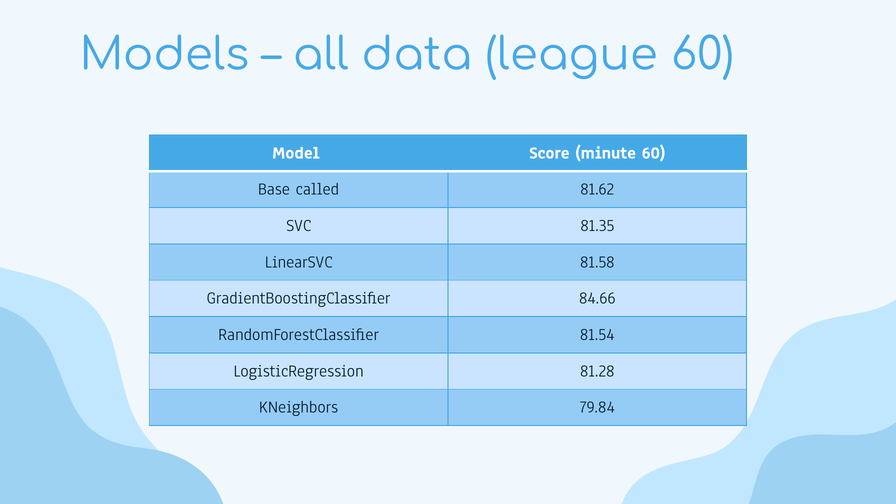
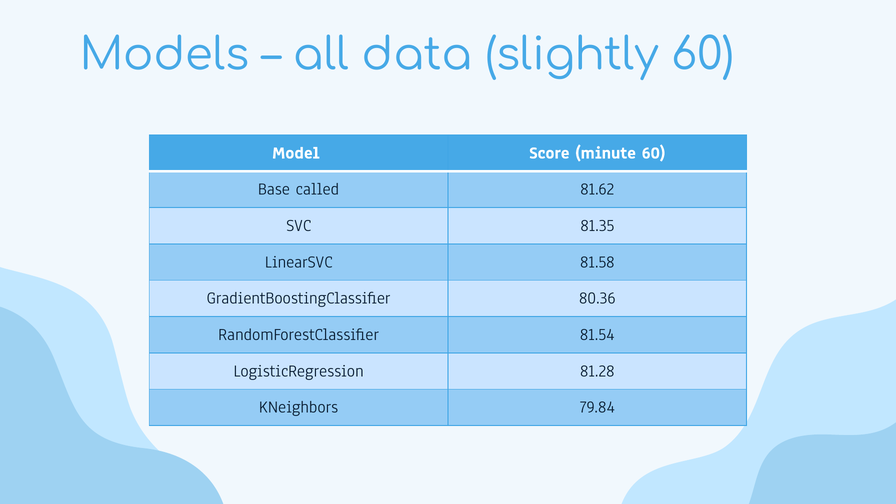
league: league -> slightly
84.66: 84.66 -> 80.36
